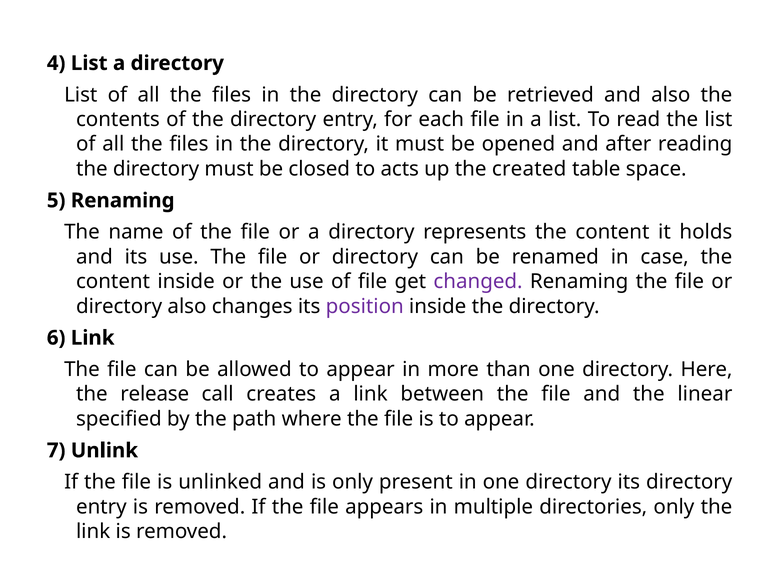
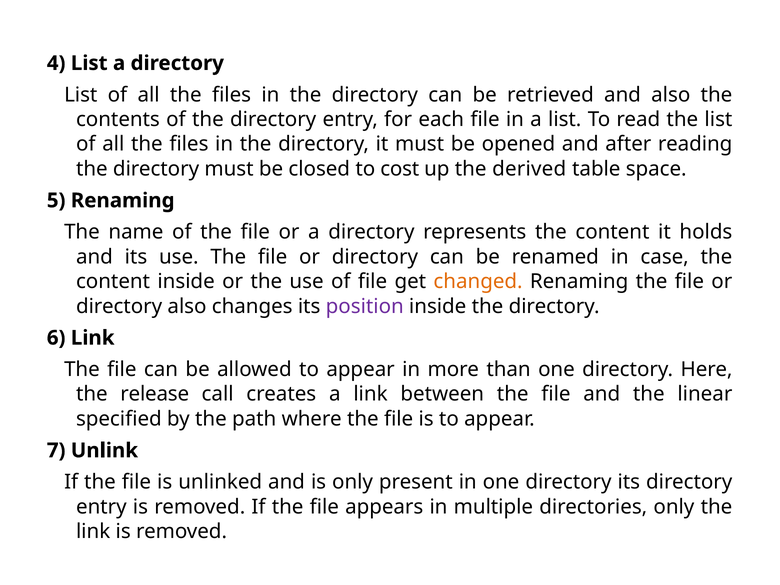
acts: acts -> cost
created: created -> derived
changed colour: purple -> orange
